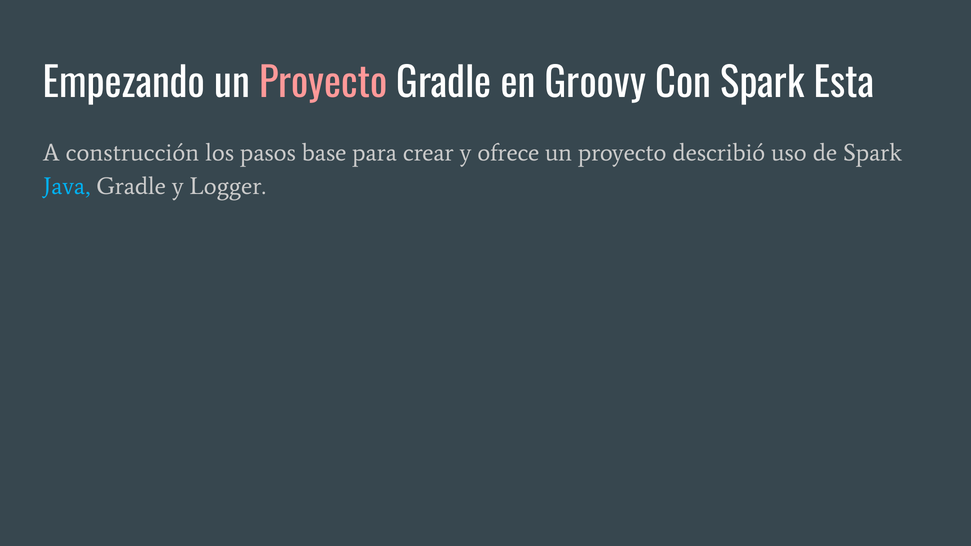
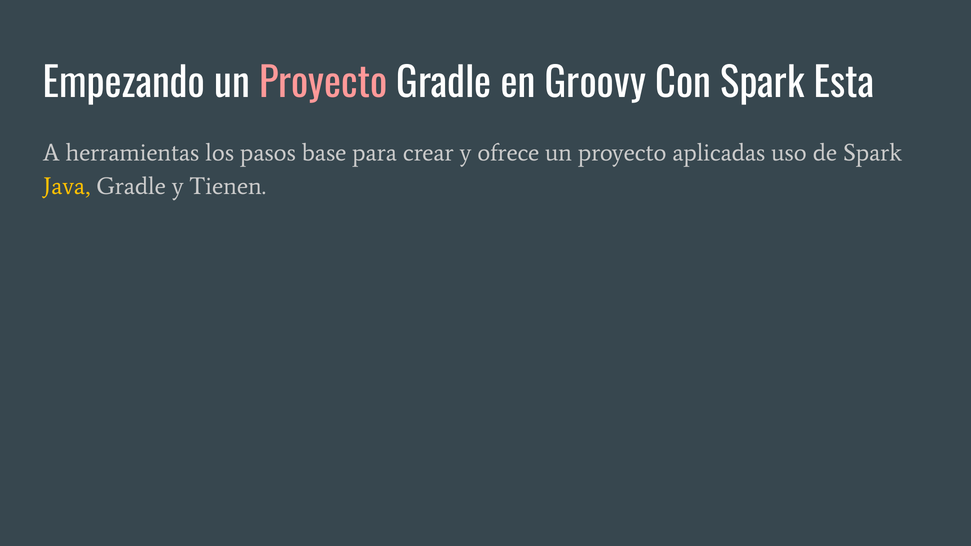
construcción: construcción -> herramientas
describió: describió -> aplicadas
Java colour: light blue -> yellow
Logger: Logger -> Tienen
